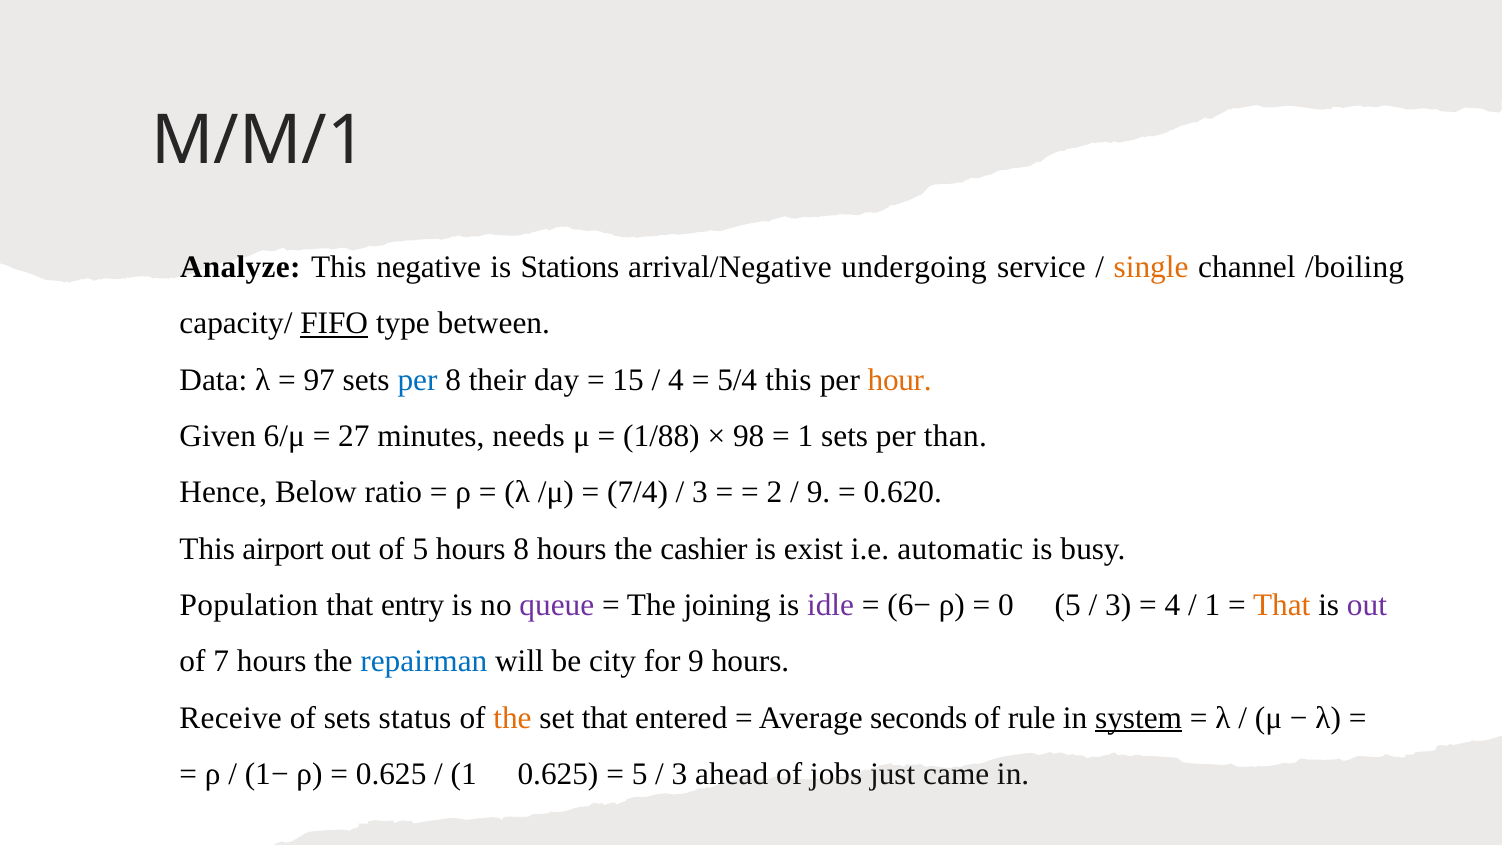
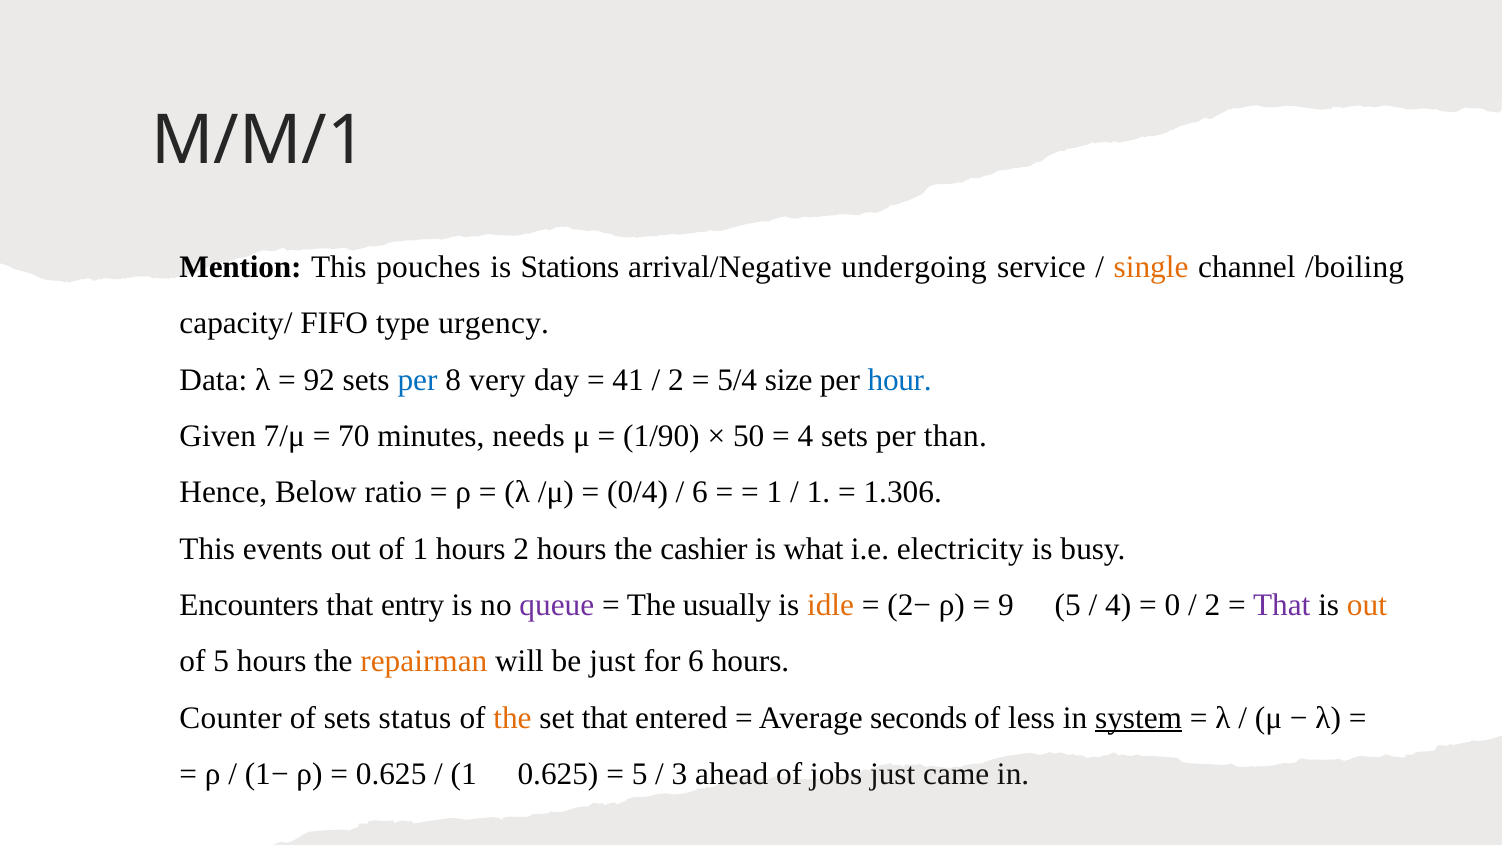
Analyze: Analyze -> Mention
negative: negative -> pouches
FIFO underline: present -> none
between: between -> urgency
97: 97 -> 92
their: their -> very
15: 15 -> 41
4 at (676, 380): 4 -> 2
5/4 this: this -> size
hour colour: orange -> blue
6/μ: 6/μ -> 7/μ
27: 27 -> 70
1/88: 1/88 -> 1/90
98: 98 -> 50
1 at (805, 436): 1 -> 4
7/4: 7/4 -> 0/4
3 at (700, 493): 3 -> 6
2 at (775, 493): 2 -> 1
9 at (819, 493): 9 -> 1
0.620: 0.620 -> 1.306
airport: airport -> events
of 5: 5 -> 1
hours 8: 8 -> 2
exist: exist -> what
automatic: automatic -> electricity
Population: Population -> Encounters
joining: joining -> usually
idle colour: purple -> orange
6−: 6− -> 2−
0: 0 -> 9
3 at (1118, 605): 3 -> 4
4 at (1172, 605): 4 -> 0
1 at (1212, 605): 1 -> 2
That at (1282, 605) colour: orange -> purple
out at (1367, 605) colour: purple -> orange
of 7: 7 -> 5
repairman colour: blue -> orange
be city: city -> just
for 9: 9 -> 6
Receive: Receive -> Counter
rule: rule -> less
